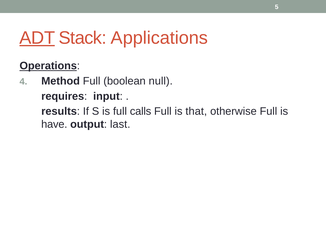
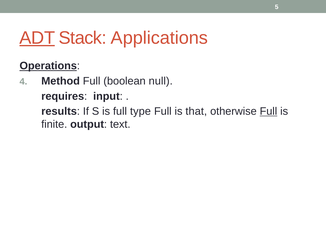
calls: calls -> type
Full at (268, 112) underline: none -> present
have: have -> finite
last: last -> text
